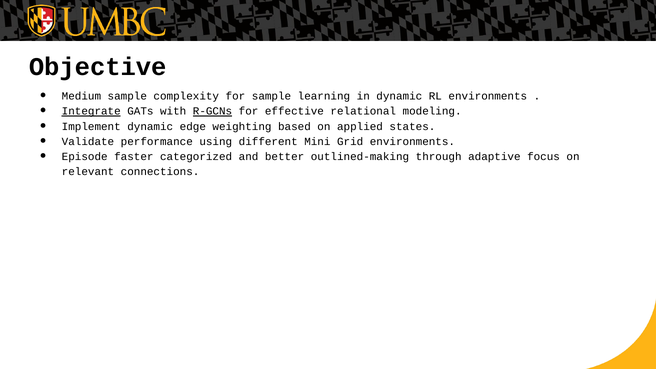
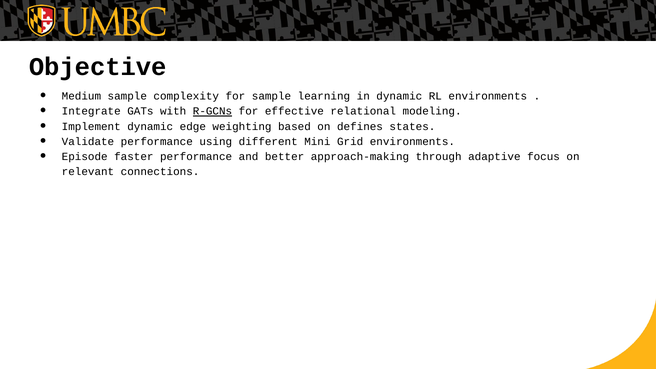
Integrate underline: present -> none
applied: applied -> defines
faster categorized: categorized -> performance
outlined-making: outlined-making -> approach-making
